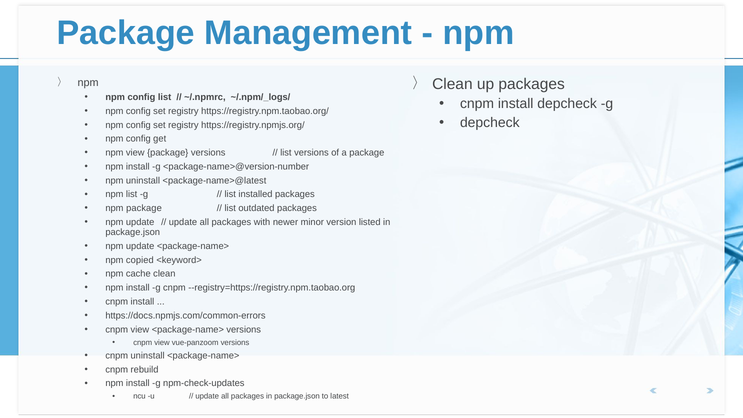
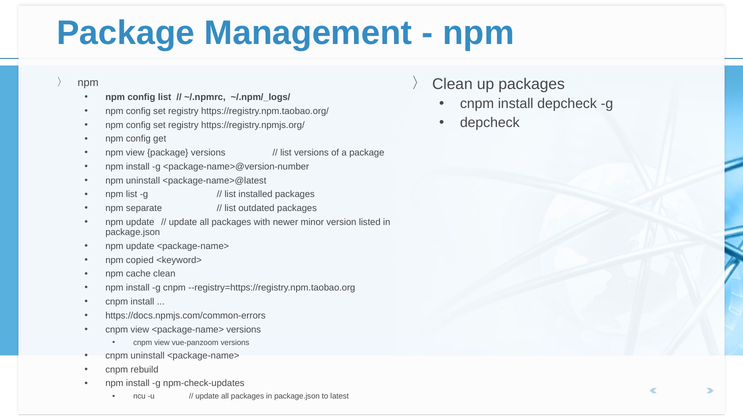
npm package: package -> separate
